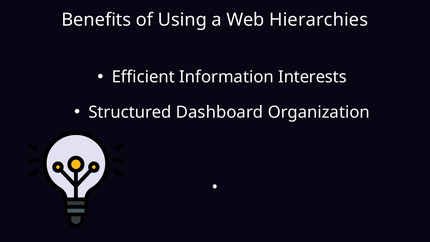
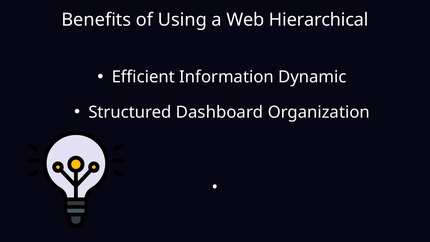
Hierarchies: Hierarchies -> Hierarchical
Interests: Interests -> Dynamic
